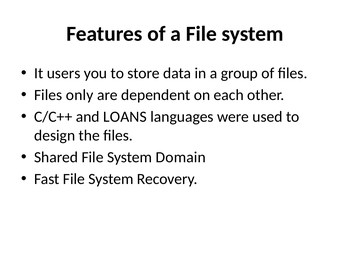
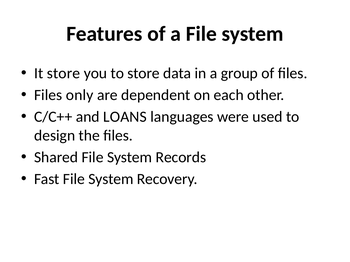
It users: users -> store
Domain: Domain -> Records
